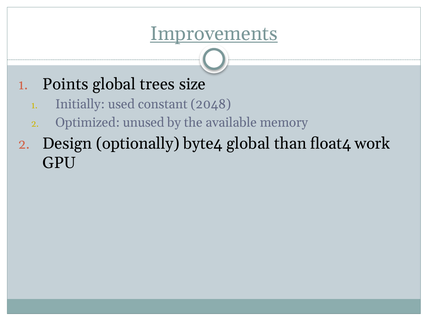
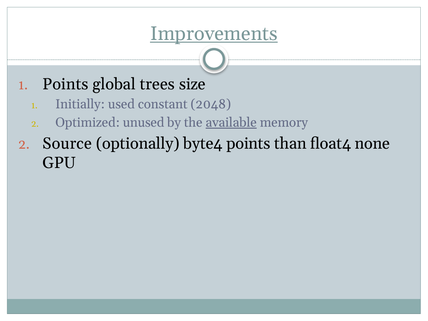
available underline: none -> present
Design: Design -> Source
byte4 global: global -> points
work: work -> none
